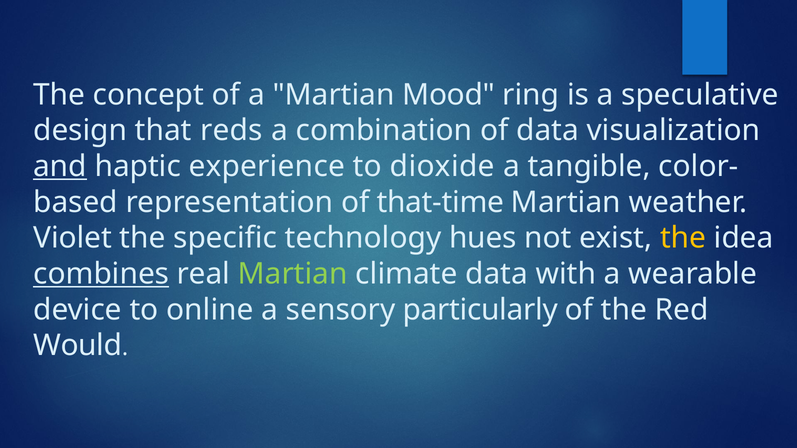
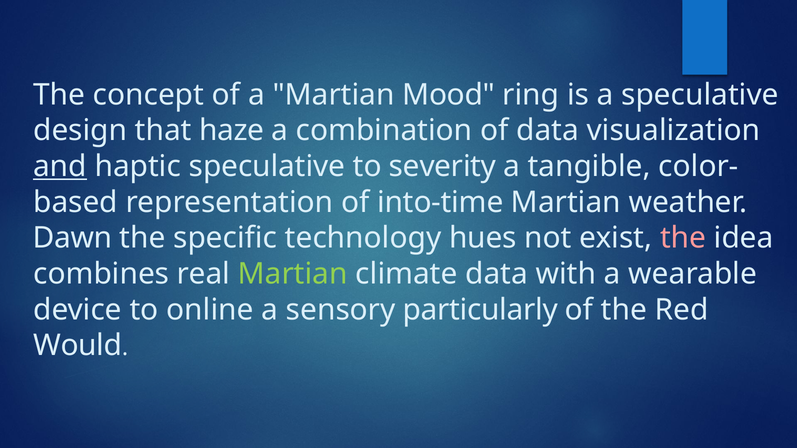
reds: reds -> haze
haptic experience: experience -> speculative
dioxide: dioxide -> severity
that-time: that-time -> into-time
Violet: Violet -> Dawn
the at (683, 238) colour: yellow -> pink
combines underline: present -> none
